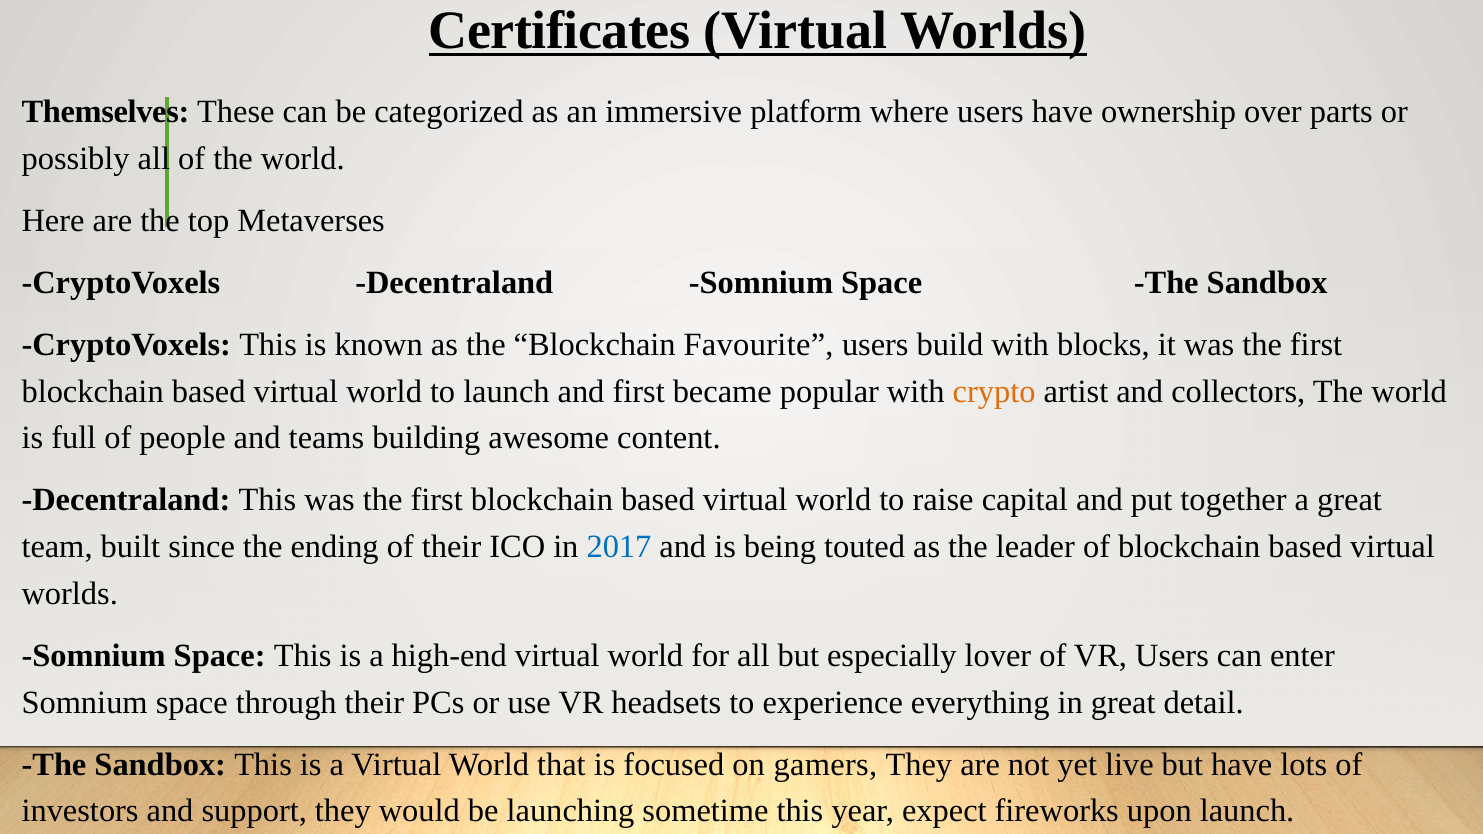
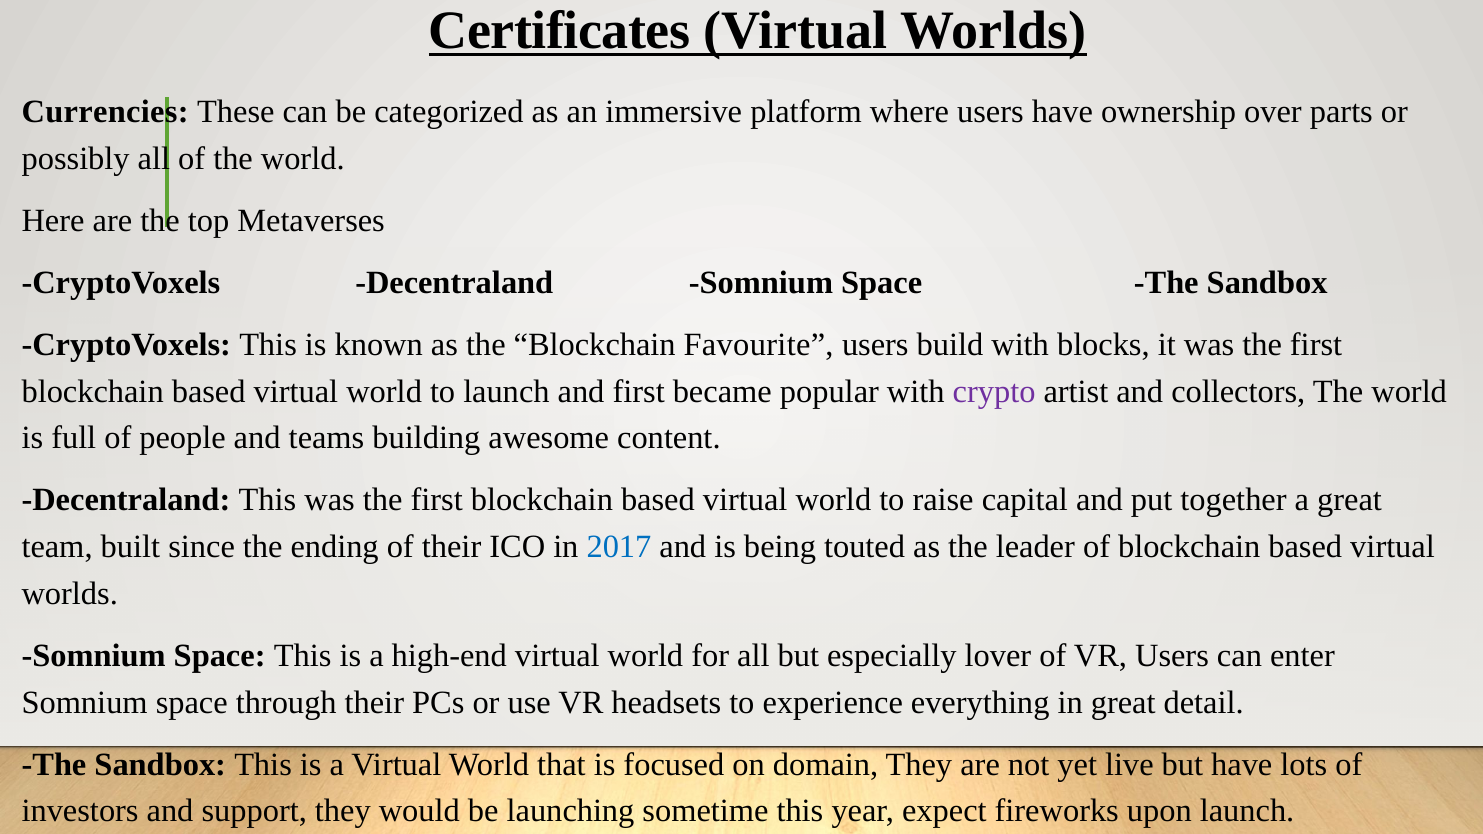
Themselves: Themselves -> Currencies
crypto colour: orange -> purple
gamers: gamers -> domain
